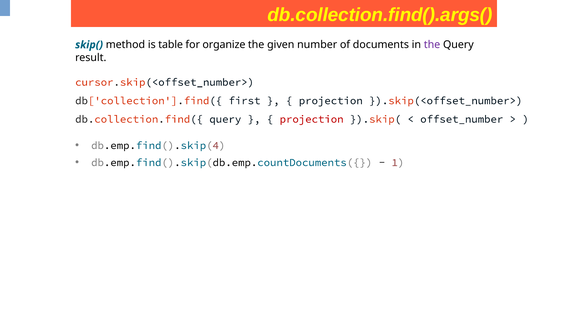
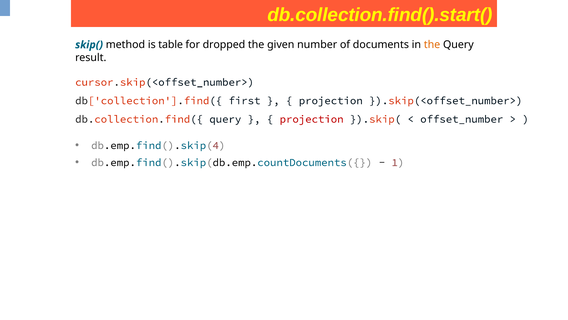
db.collection.find().args(: db.collection.find().args( -> db.collection.find().start(
organize: organize -> dropped
the at (432, 45) colour: purple -> orange
